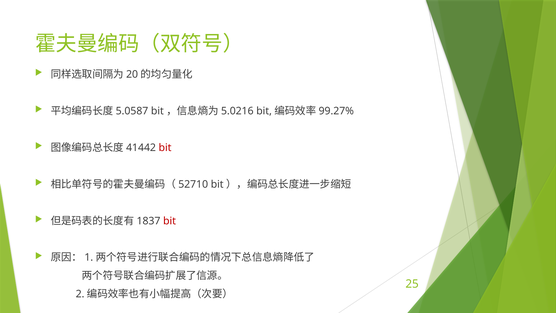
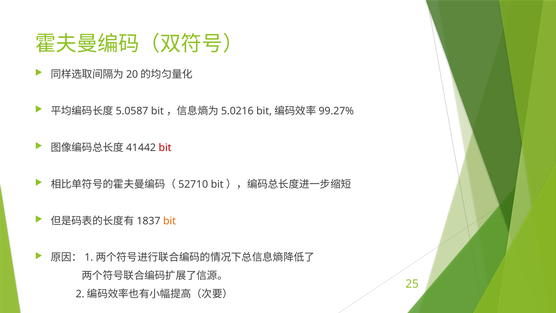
bit at (170, 221) colour: red -> orange
